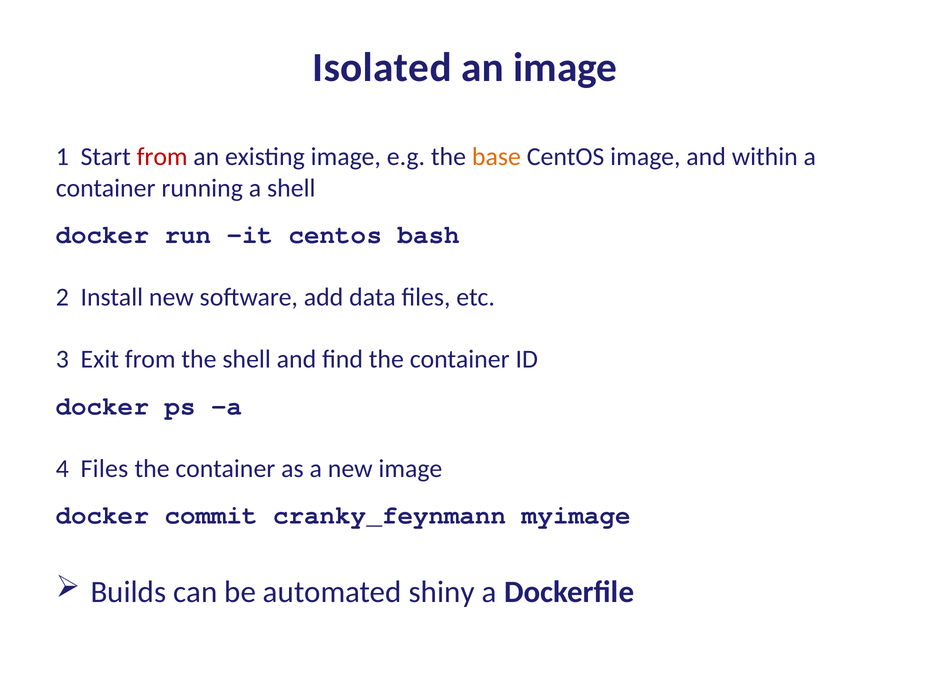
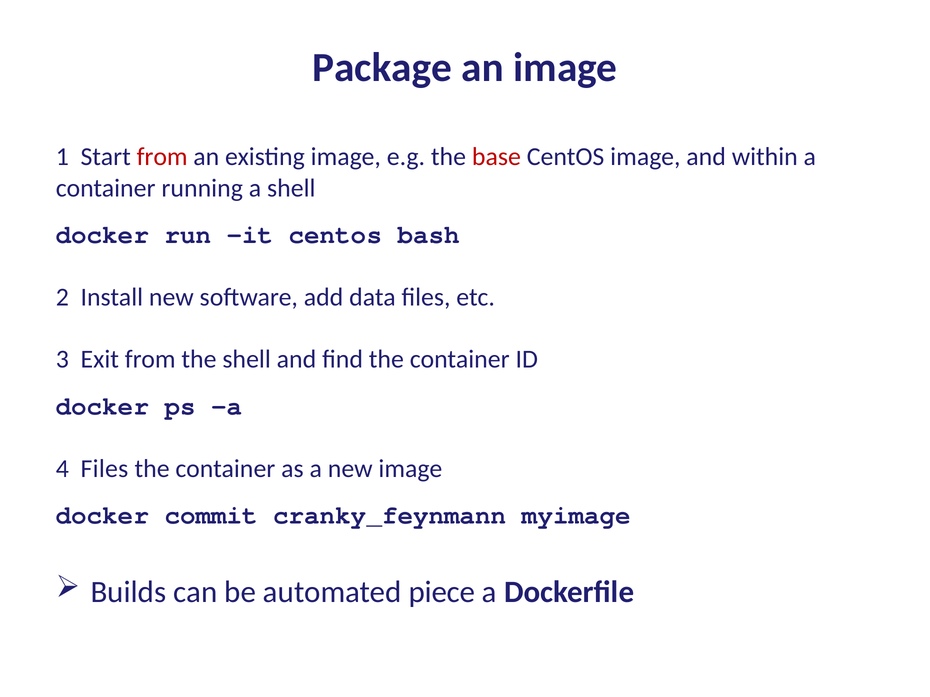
Isolated: Isolated -> Package
base colour: orange -> red
shiny: shiny -> piece
